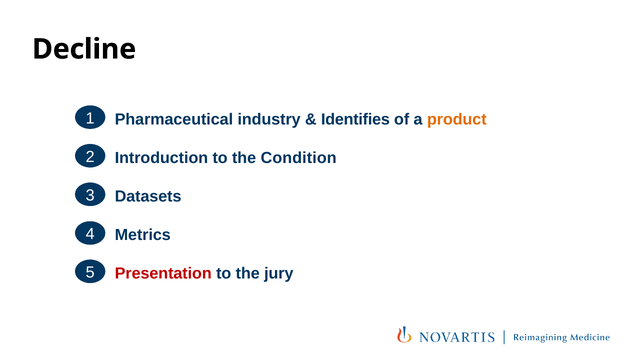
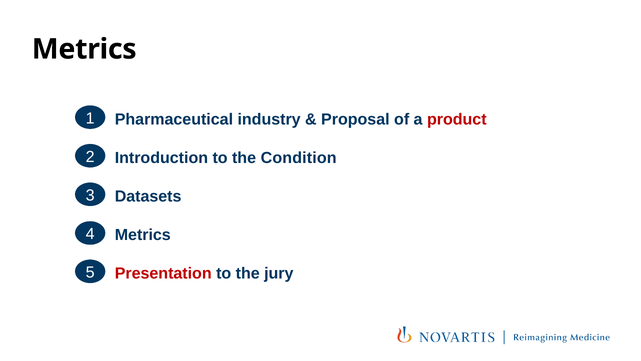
Decline at (84, 49): Decline -> Metrics
Identifies: Identifies -> Proposal
product colour: orange -> red
